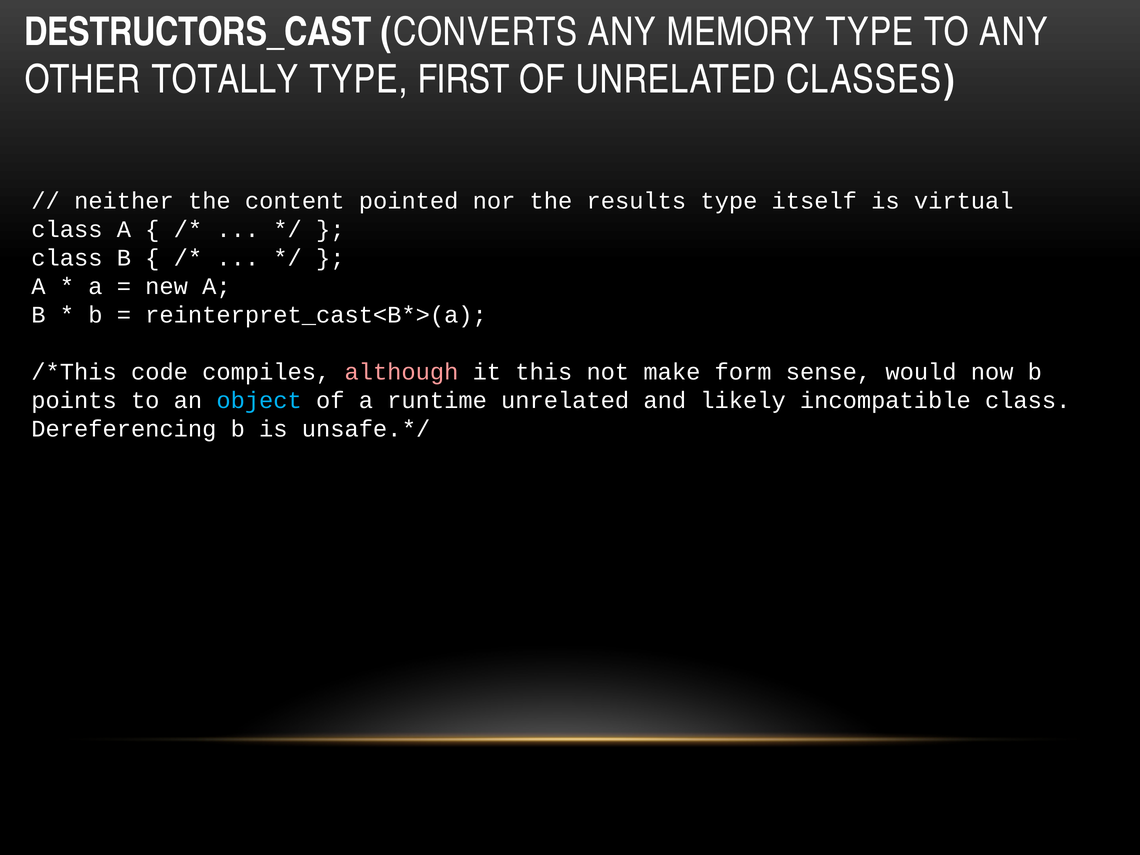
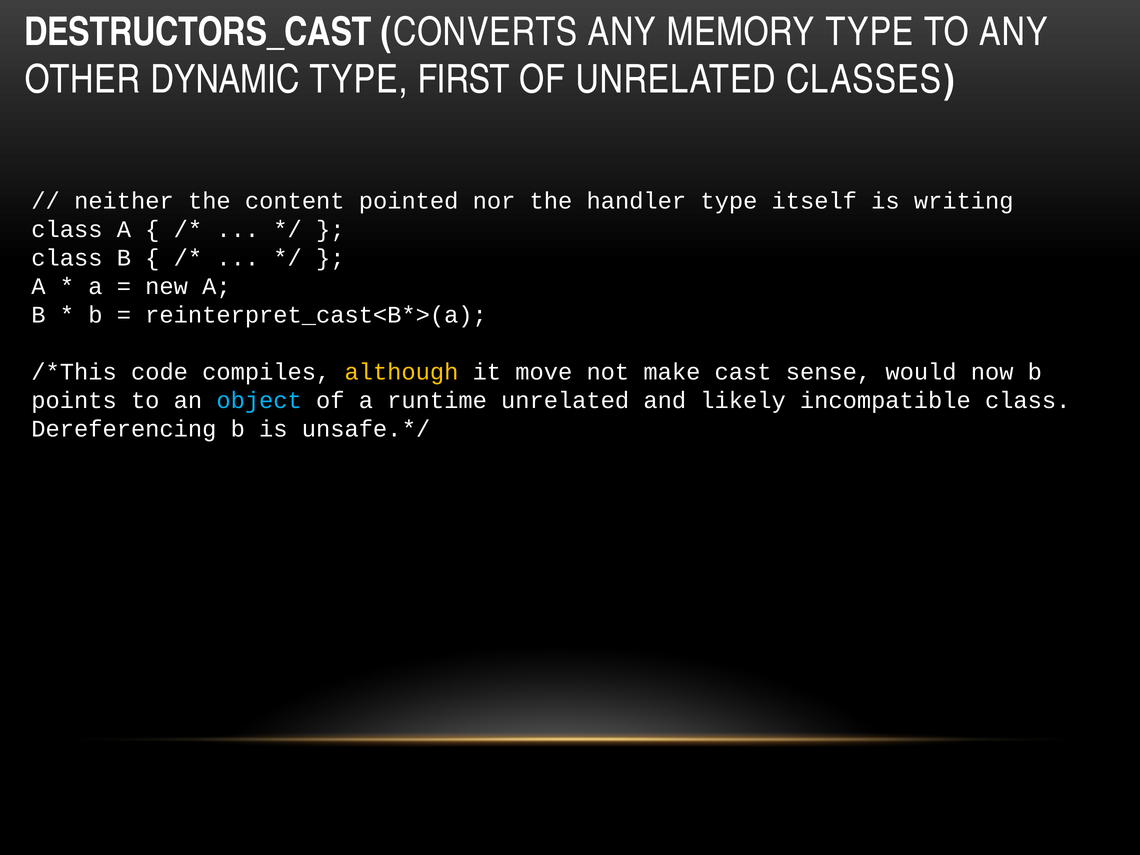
TOTALLY: TOTALLY -> DYNAMIC
results: results -> handler
virtual: virtual -> writing
although colour: pink -> yellow
this: this -> move
form: form -> cast
